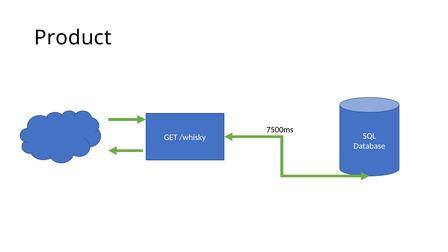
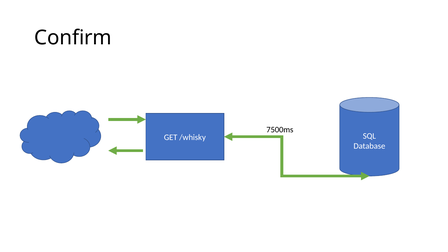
Product: Product -> Confirm
